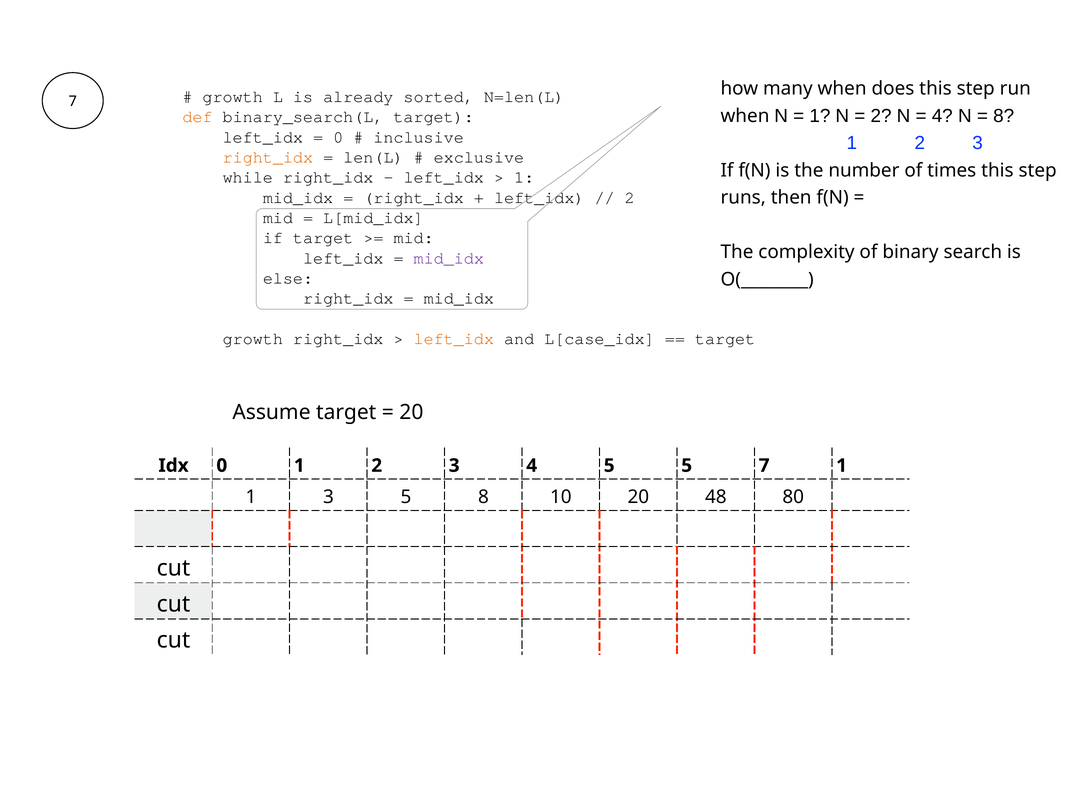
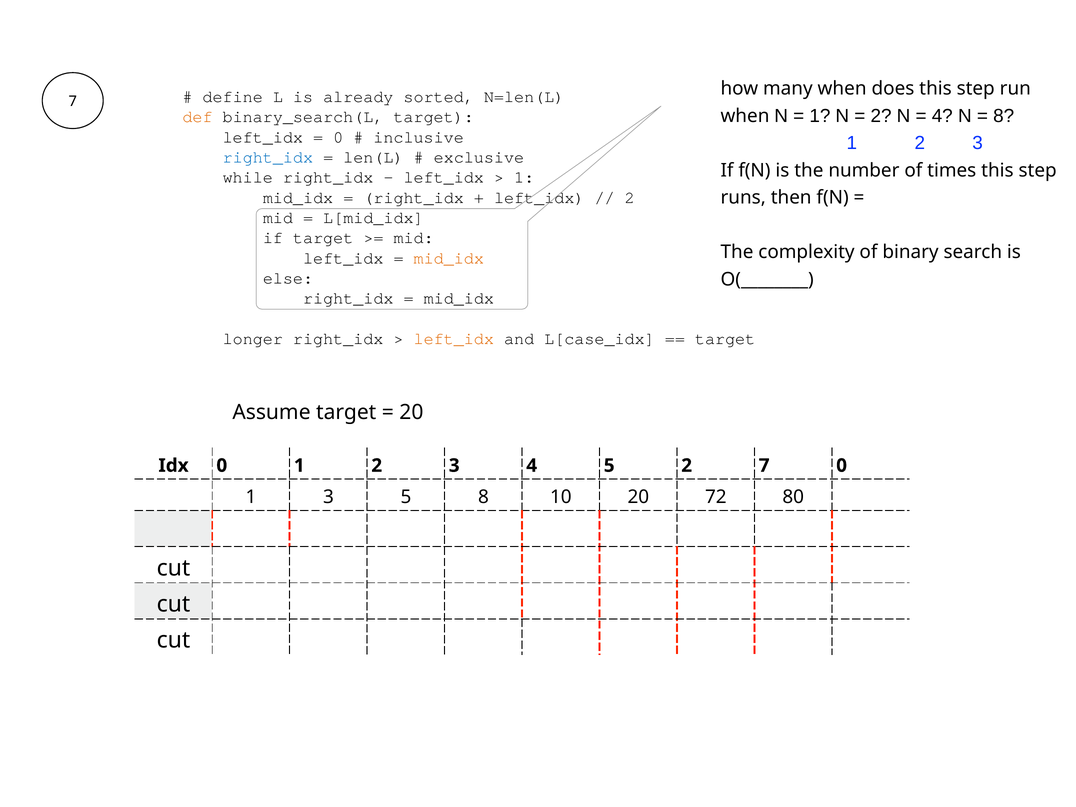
growth at (233, 97): growth -> define
right_idx at (268, 157) colour: orange -> blue
mid_idx at (449, 258) colour: purple -> orange
growth at (253, 339): growth -> longer
5 5: 5 -> 2
7 1: 1 -> 0
48: 48 -> 72
